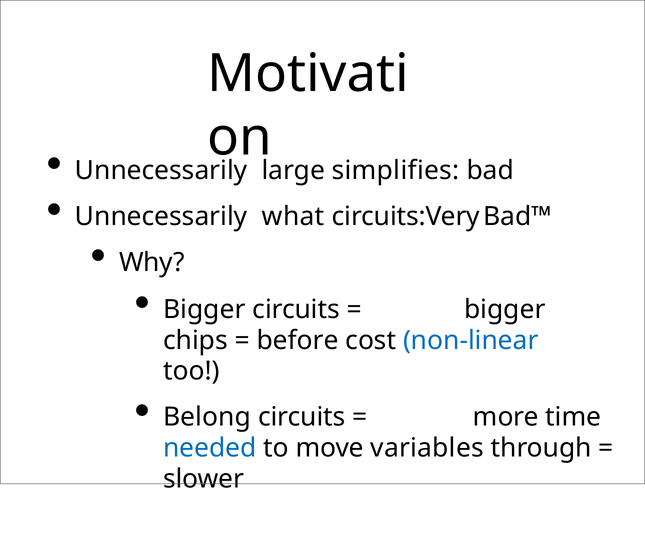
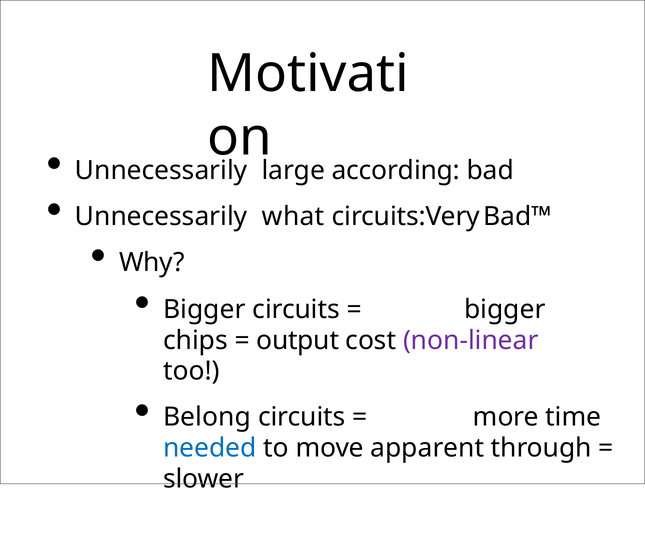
simplifies: simplifies -> according
before: before -> output
non-linear colour: blue -> purple
variables: variables -> apparent
